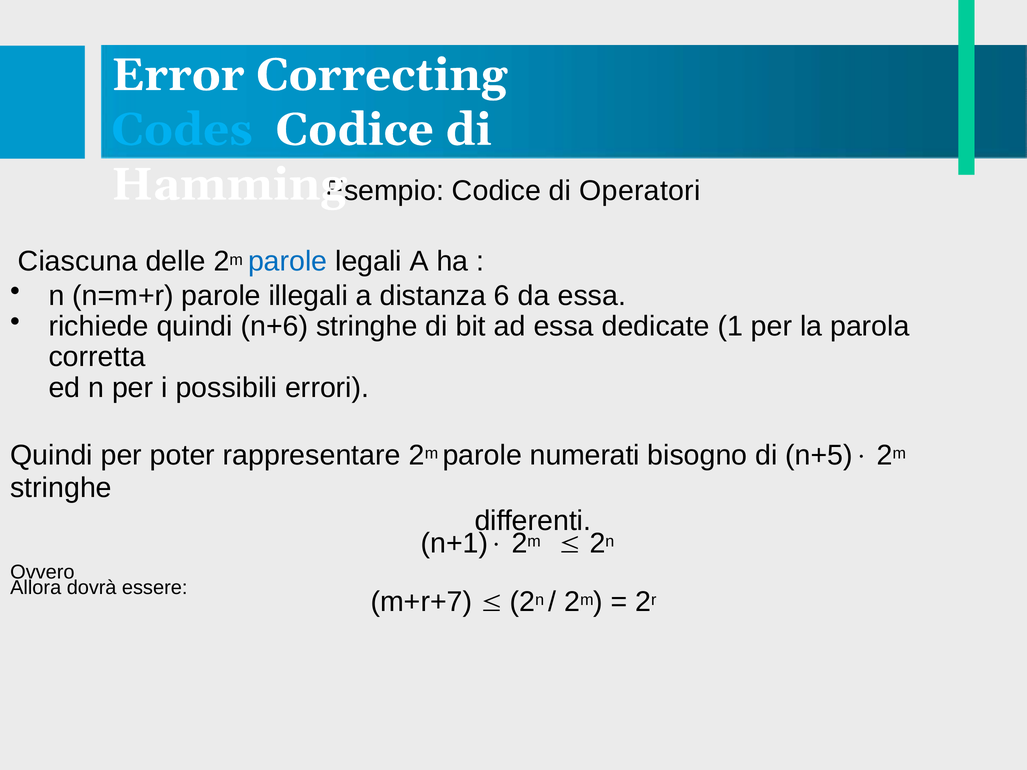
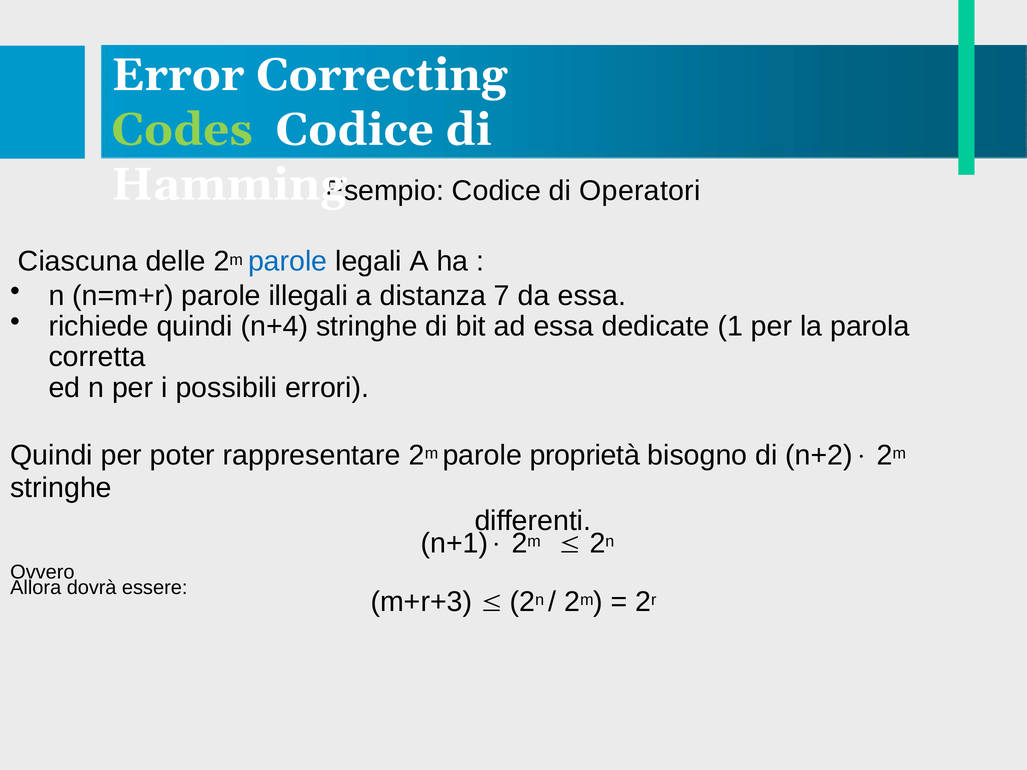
Codes colour: light blue -> light green
6: 6 -> 7
n+6: n+6 -> n+4
numerati: numerati -> proprietà
n+5: n+5 -> n+2
m+r+7: m+r+7 -> m+r+3
